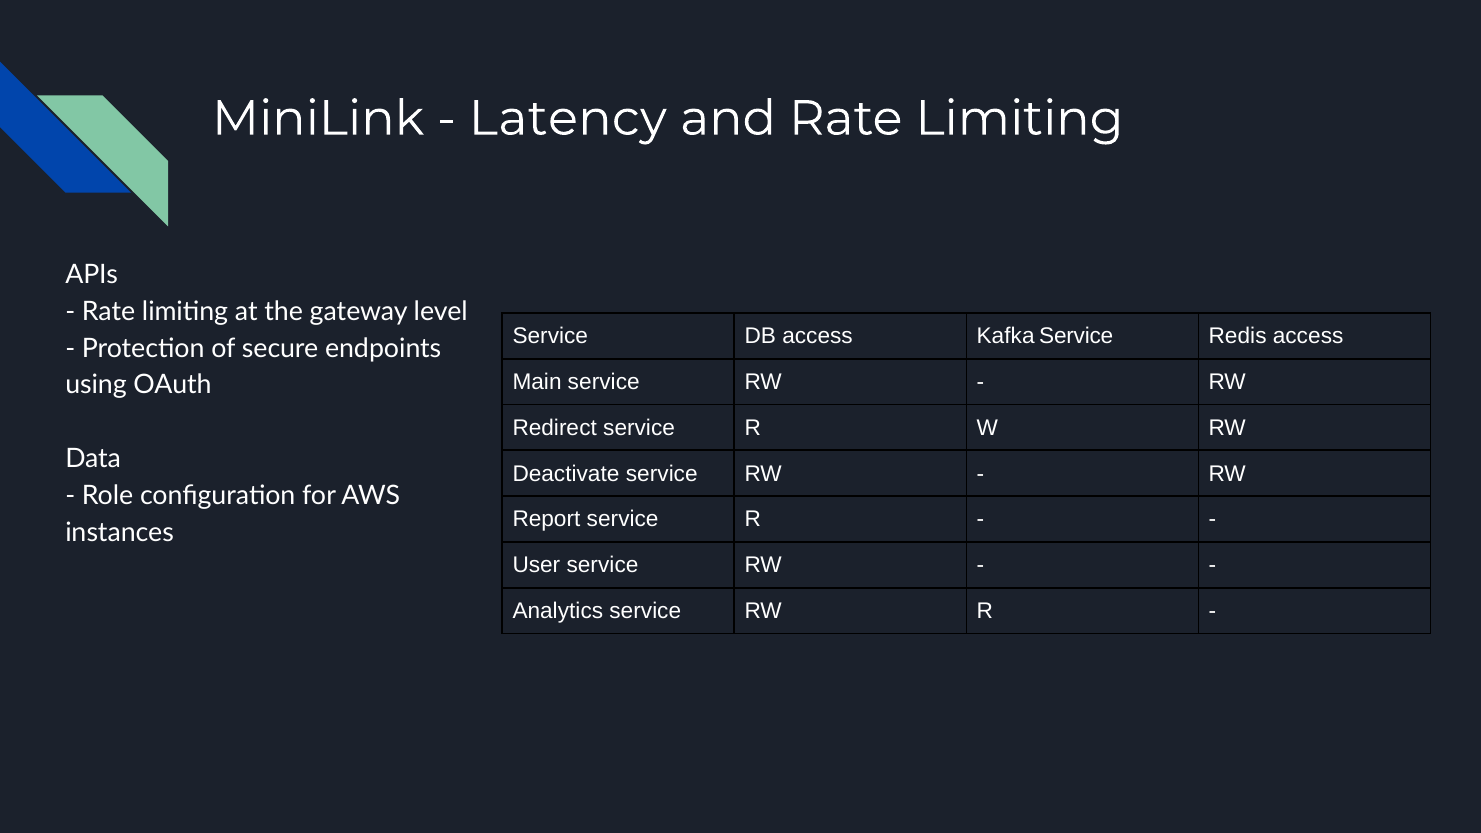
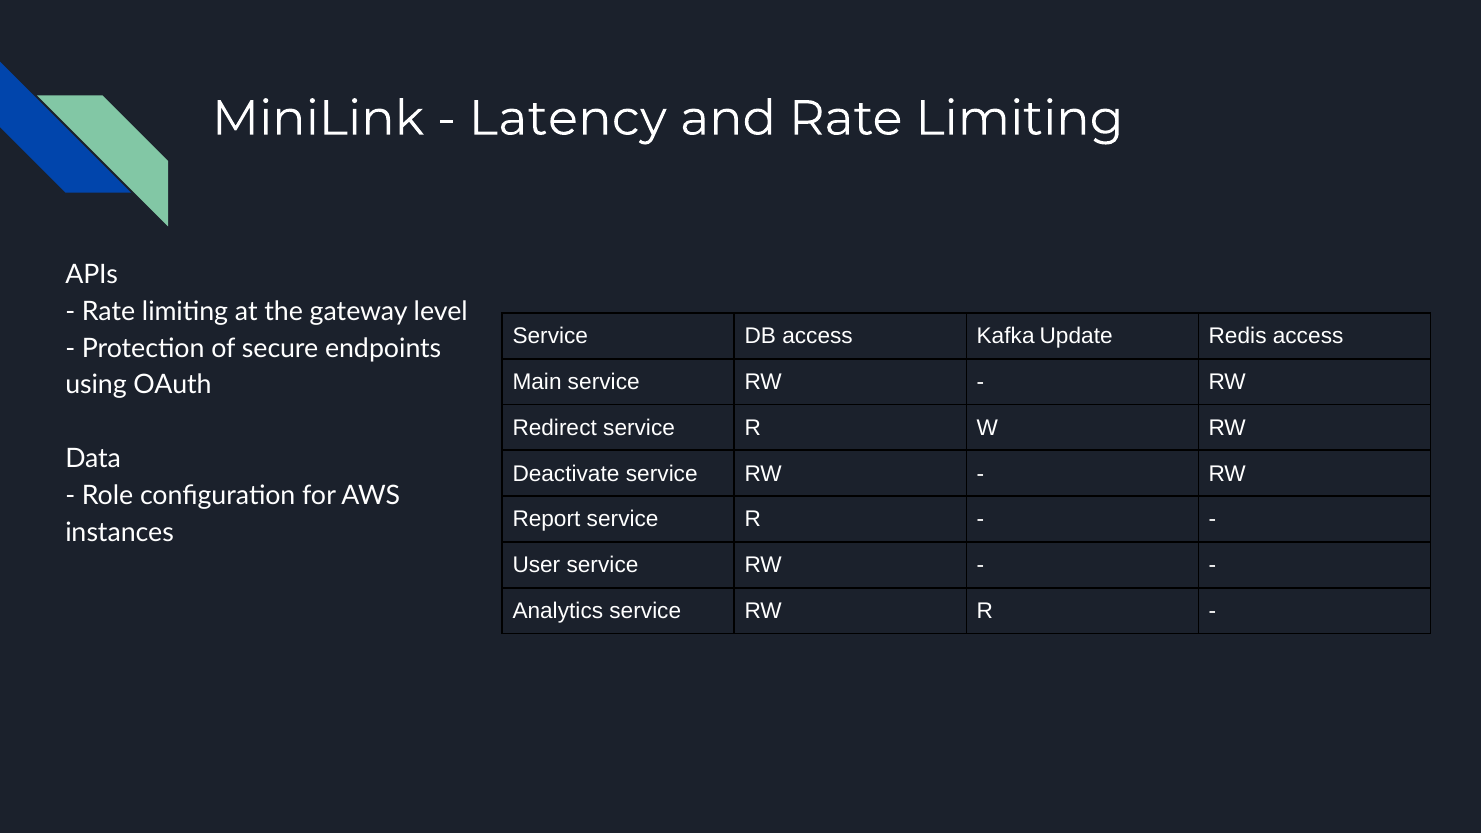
Kafka Service: Service -> Update
